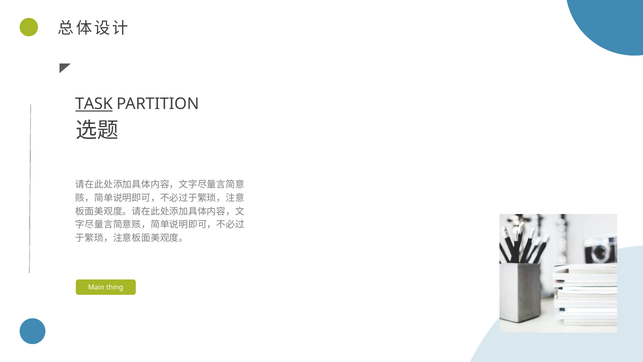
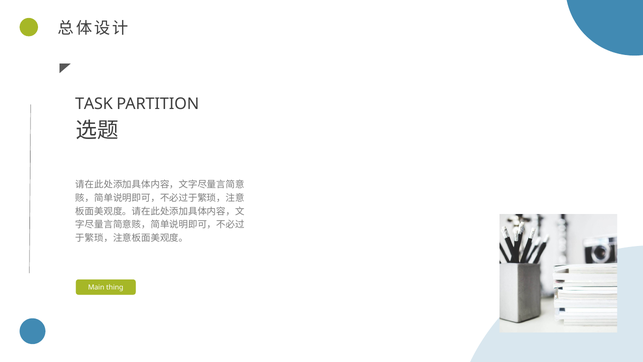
TASK underline: present -> none
